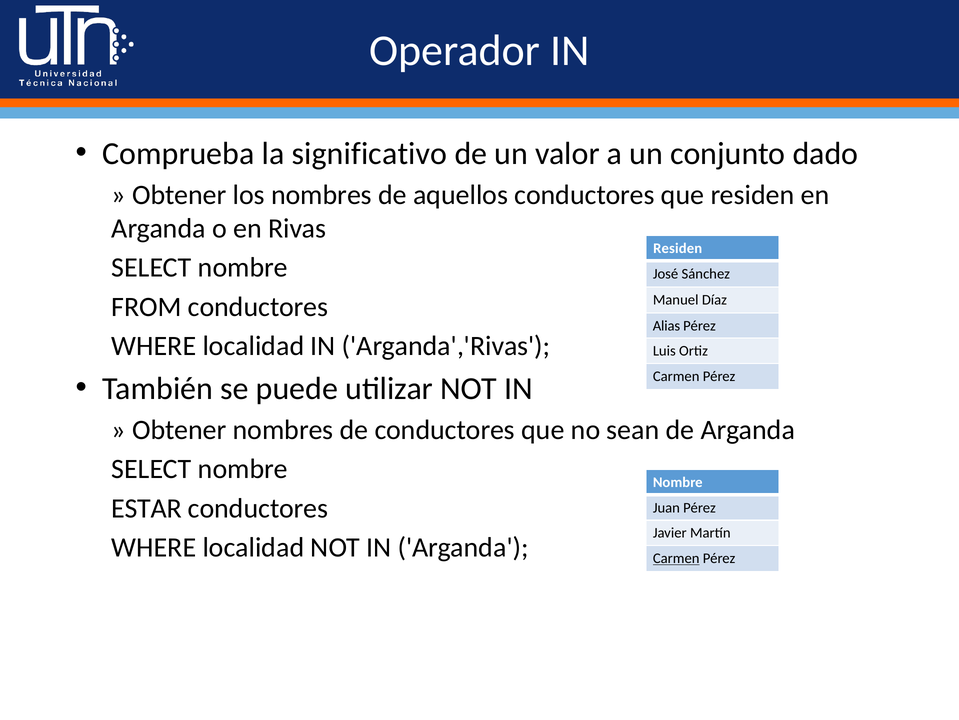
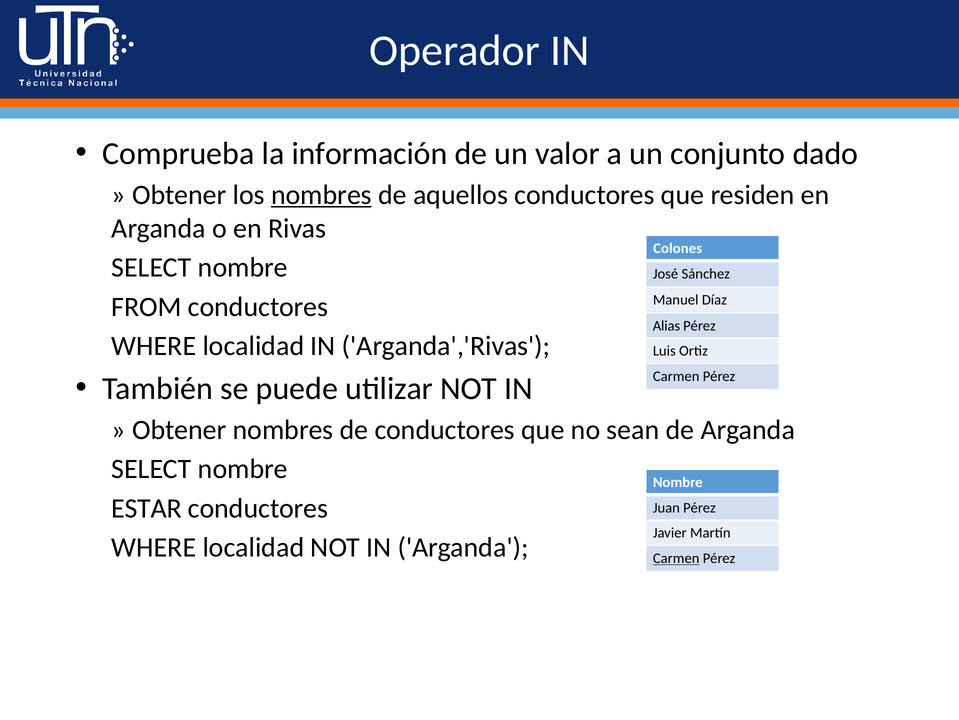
significativo: significativo -> información
nombres at (321, 195) underline: none -> present
Residen at (678, 248): Residen -> Colones
